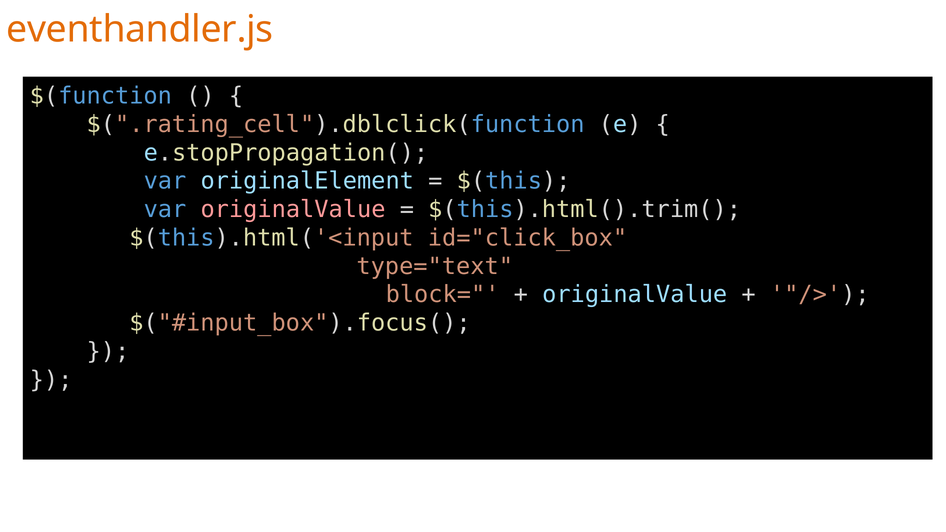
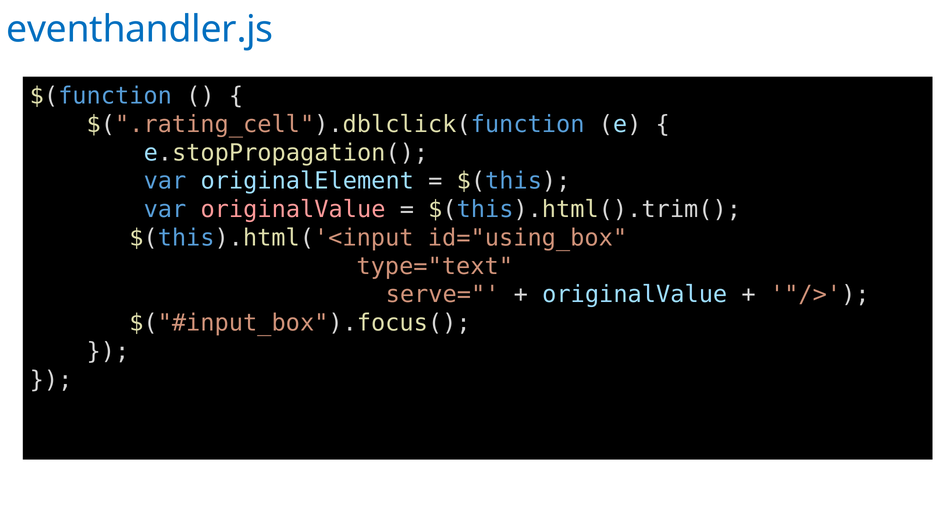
eventhandler.js colour: orange -> blue
id="click_box: id="click_box -> id="using_box
block=: block= -> serve=
